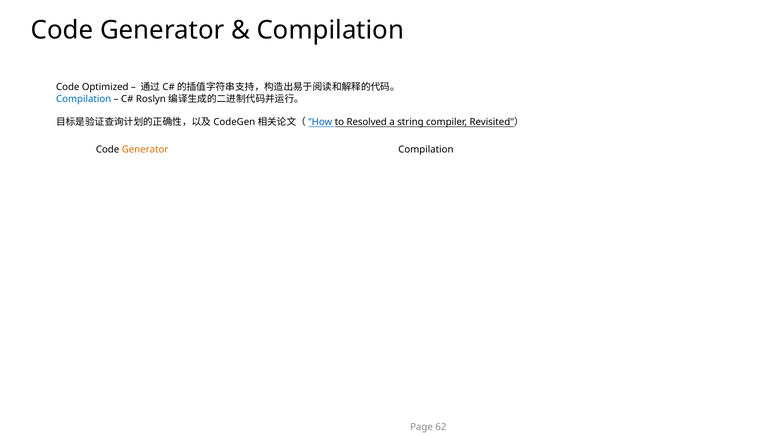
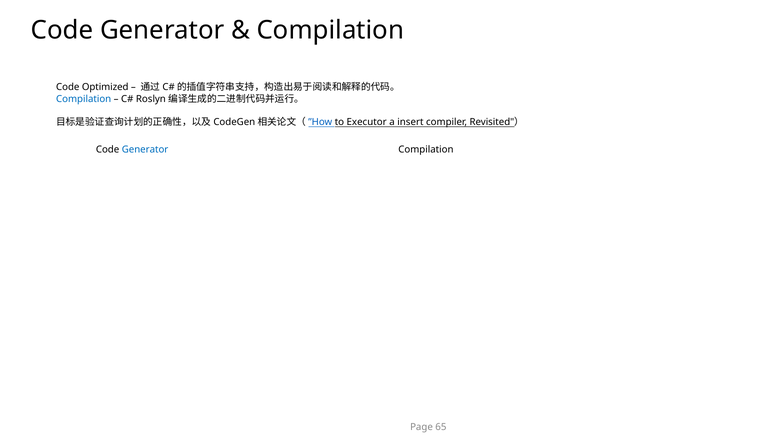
Resolved: Resolved -> Executor
string: string -> insert
Generator at (145, 149) colour: orange -> blue
62: 62 -> 65
